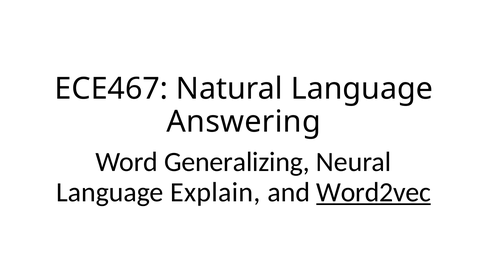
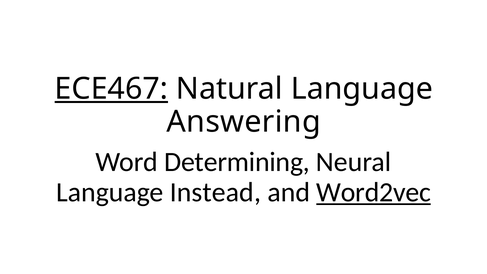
ECE467 underline: none -> present
Generalizing: Generalizing -> Determining
Explain: Explain -> Instead
